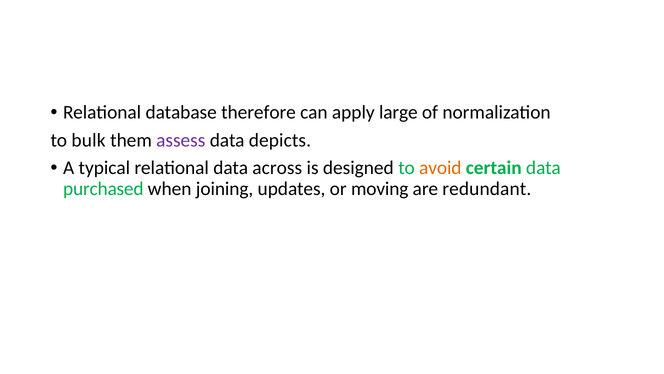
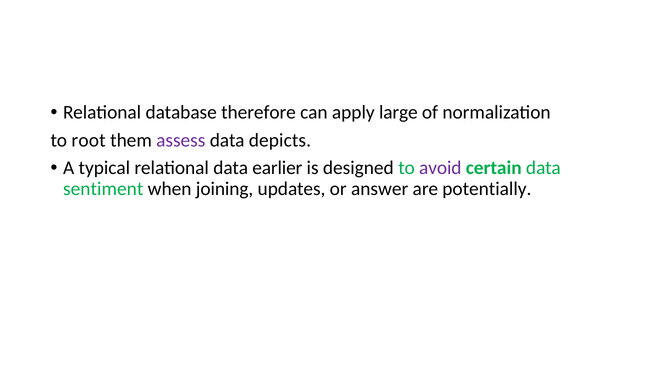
bulk: bulk -> root
across: across -> earlier
avoid colour: orange -> purple
purchased: purchased -> sentiment
moving: moving -> answer
redundant: redundant -> potentially
